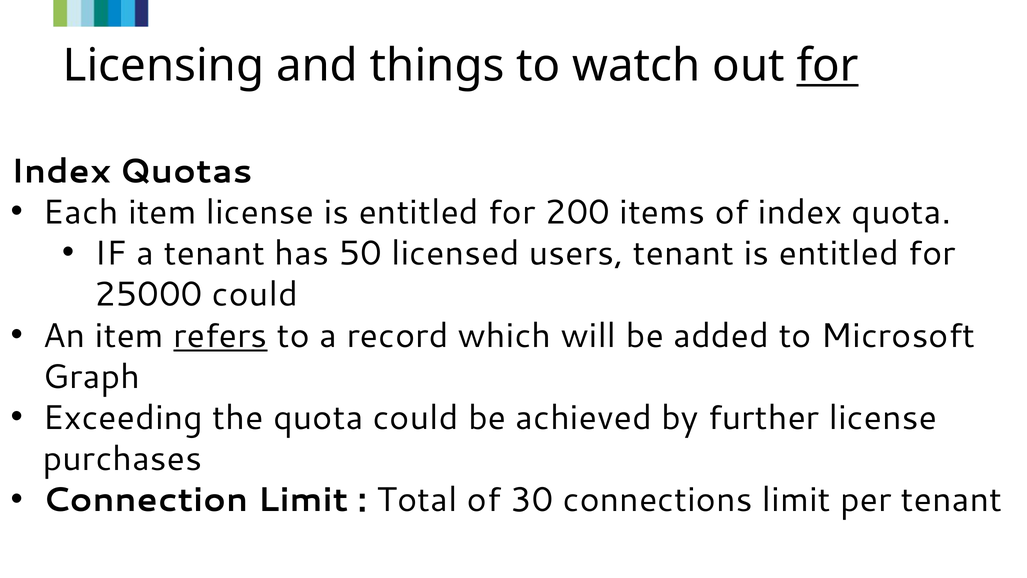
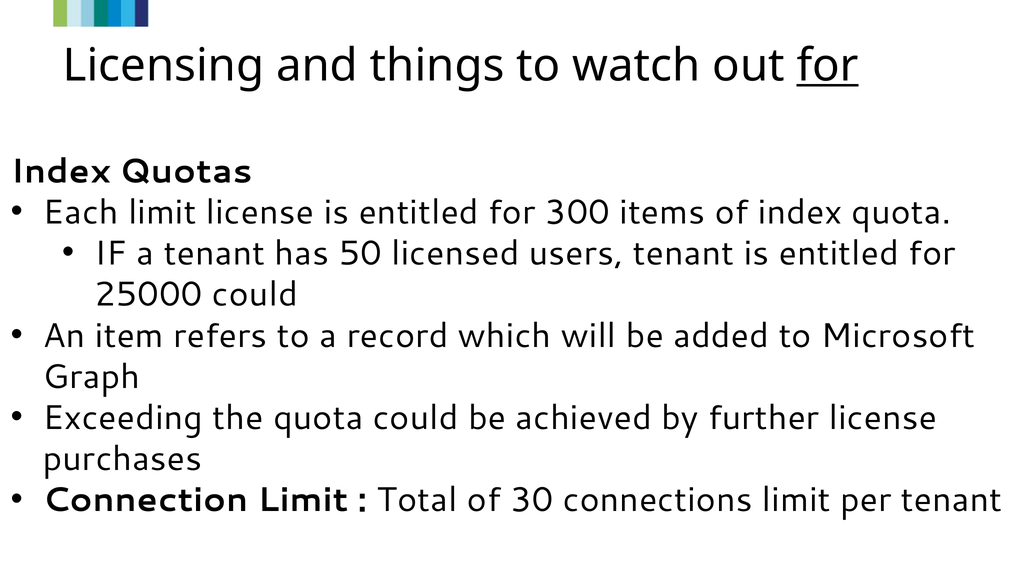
Each item: item -> limit
200: 200 -> 300
refers underline: present -> none
